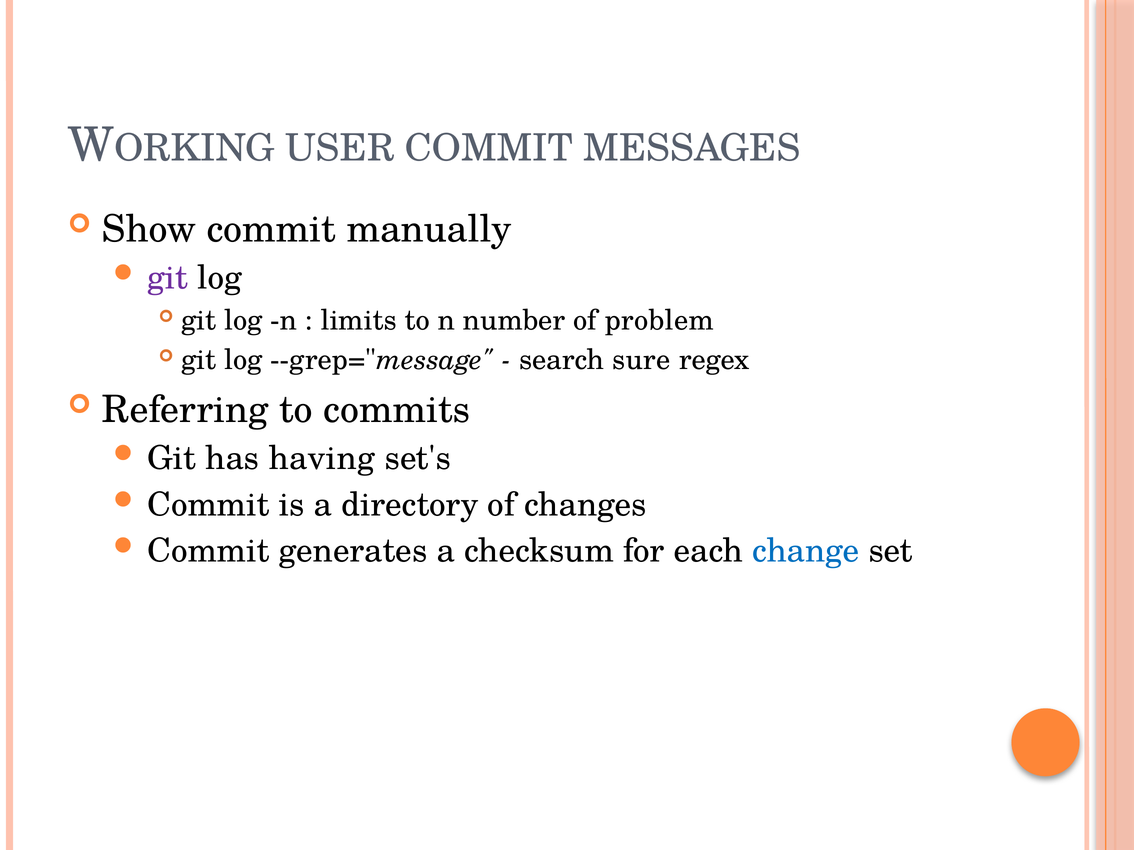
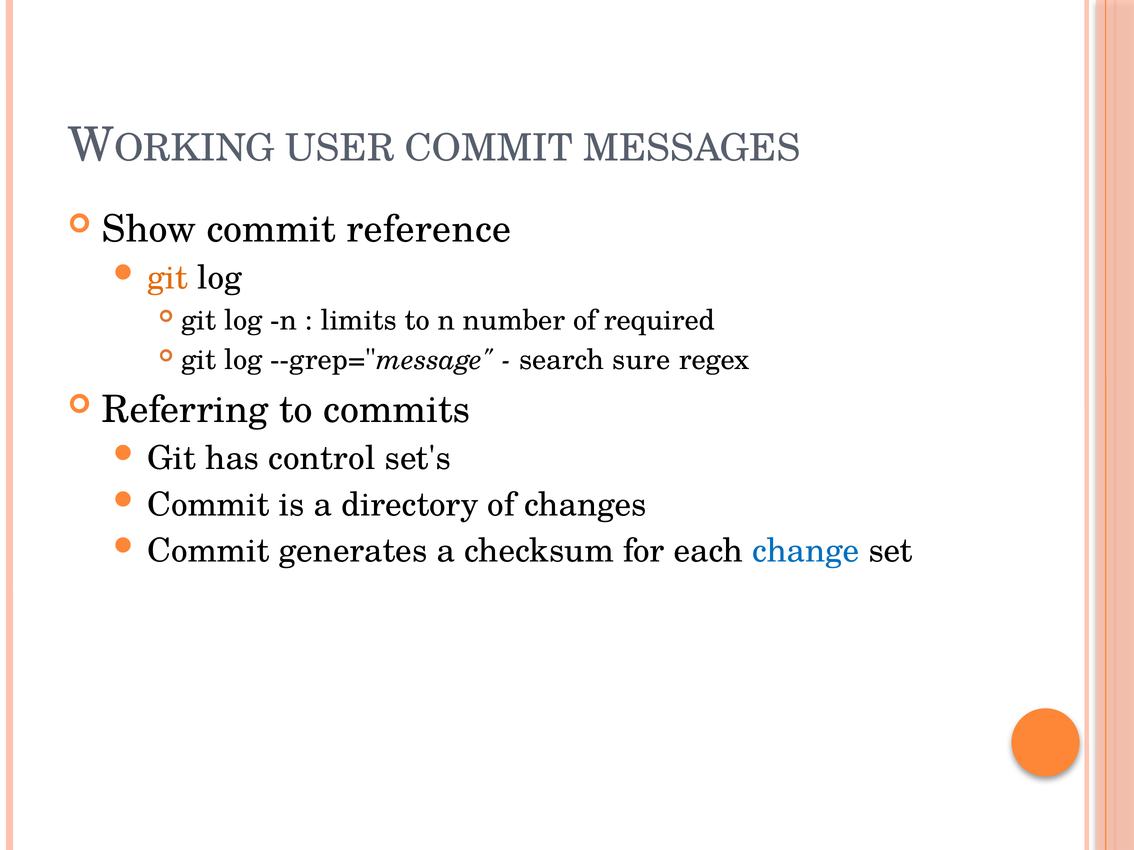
manually: manually -> reference
git at (168, 278) colour: purple -> orange
problem: problem -> required
having: having -> control
